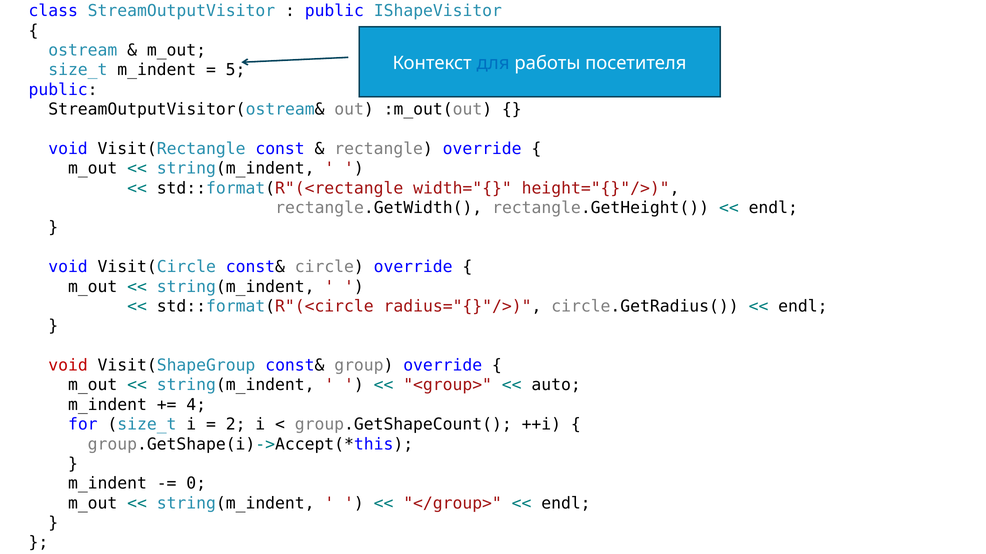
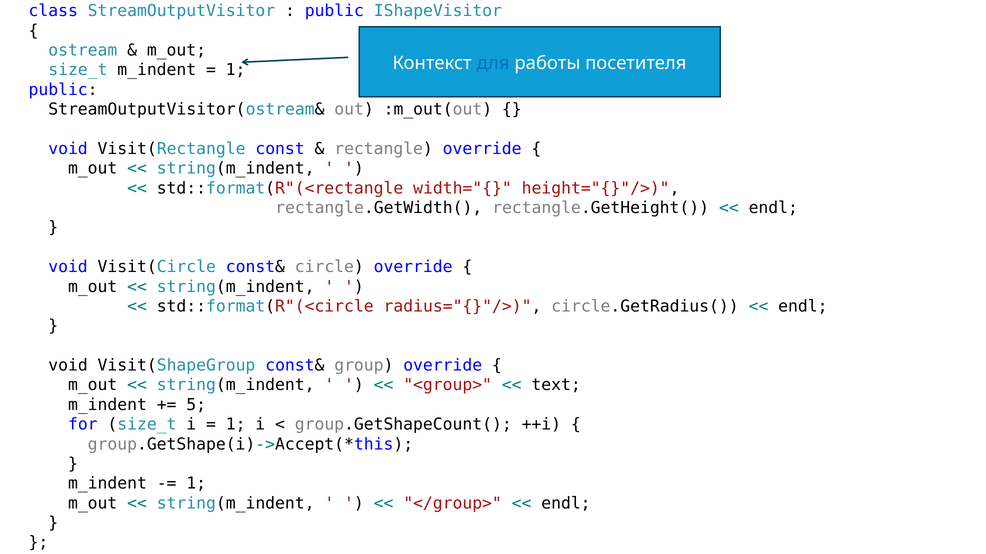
5 at (236, 70): 5 -> 1
void at (68, 366) colour: red -> black
auto: auto -> text
4: 4 -> 5
2 at (236, 425): 2 -> 1
0 at (196, 484): 0 -> 1
